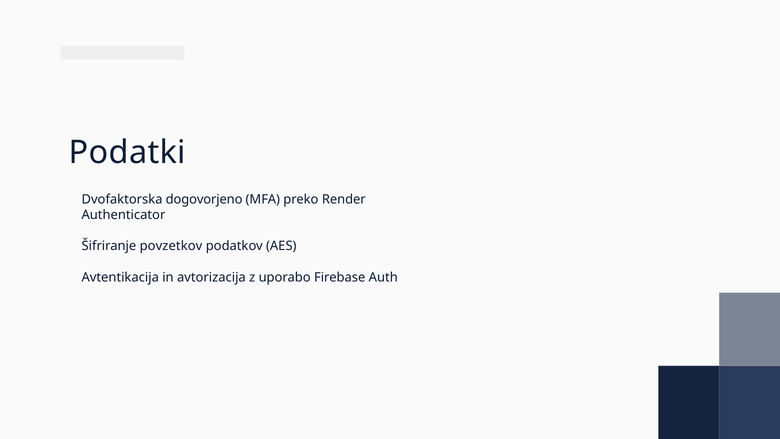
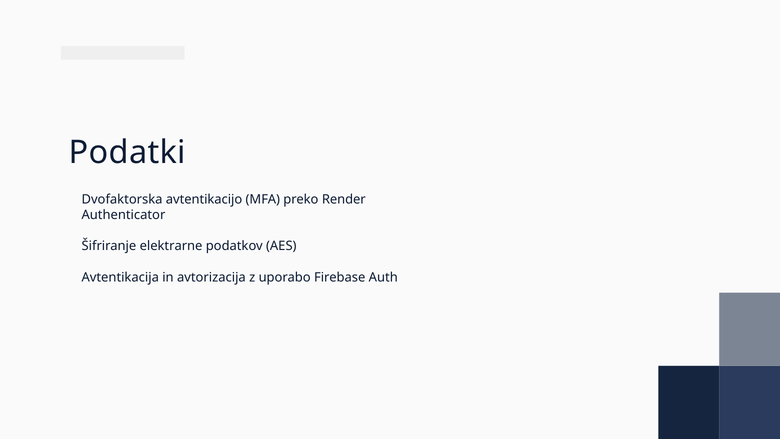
dogovorjeno: dogovorjeno -> avtentikacijo
povzetkov: povzetkov -> elektrarne
